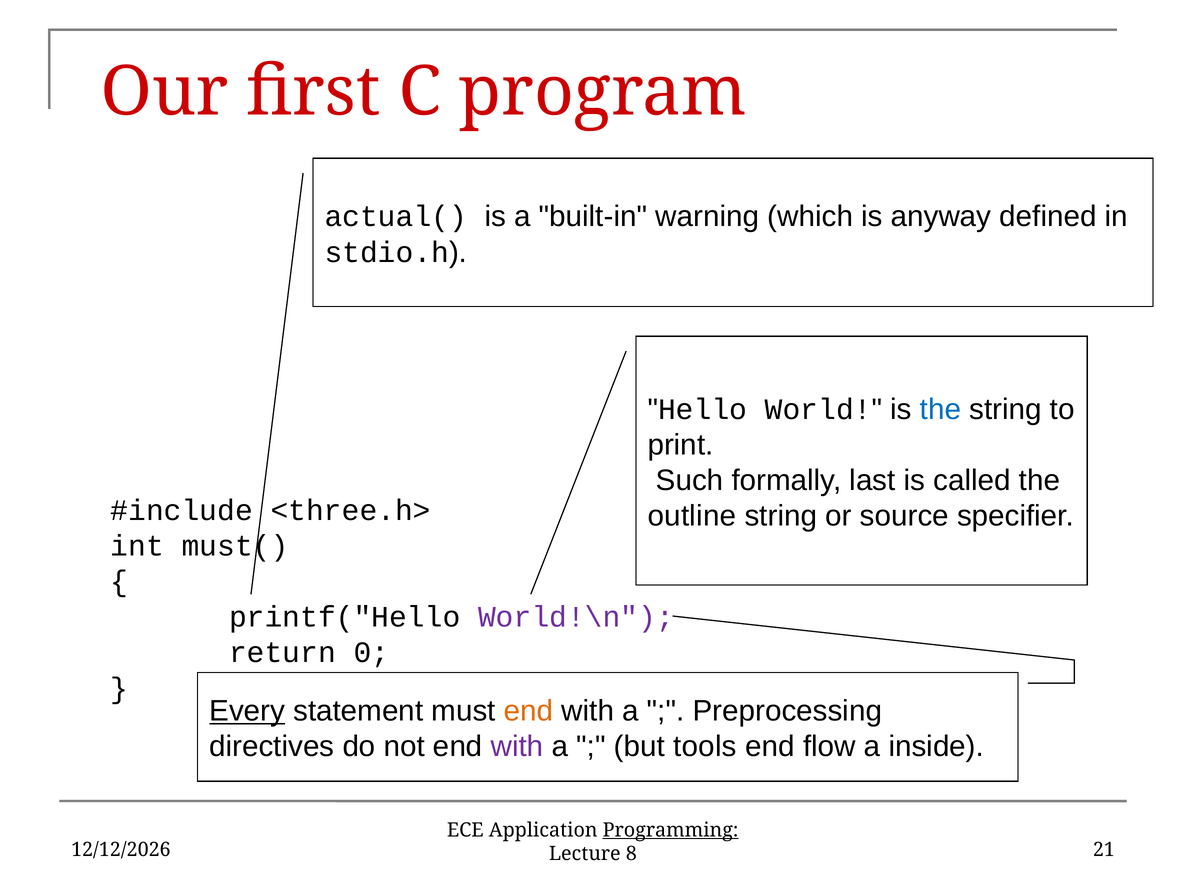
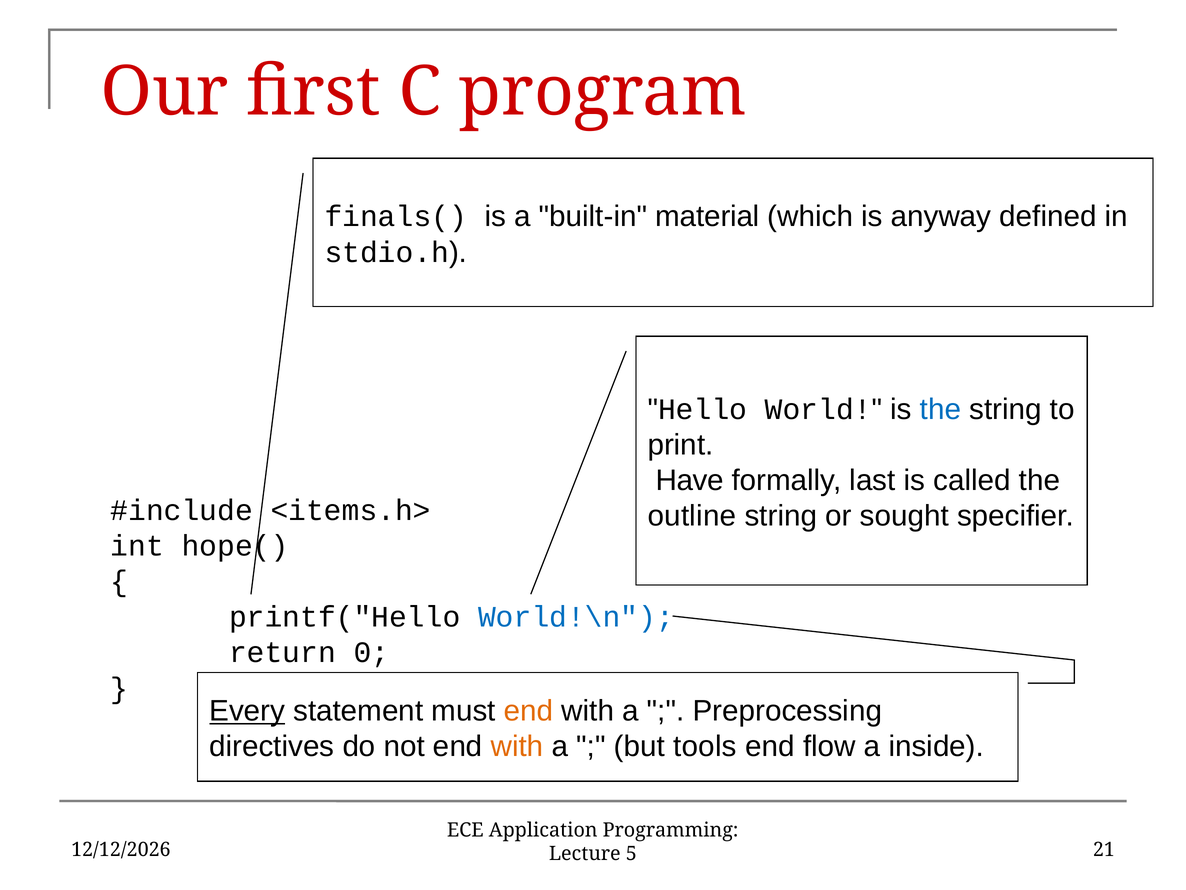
actual(: actual( -> finals(
warning: warning -> material
Such: Such -> Have
<three.h>: <three.h> -> <items.h>
source: source -> sought
must(: must( -> hope(
World!\n colour: purple -> blue
with at (517, 746) colour: purple -> orange
Programming underline: present -> none
8: 8 -> 5
